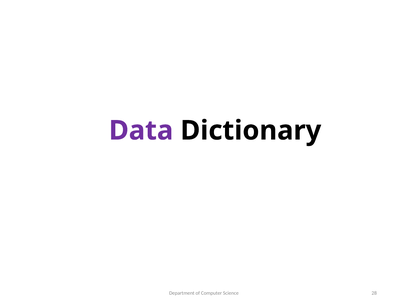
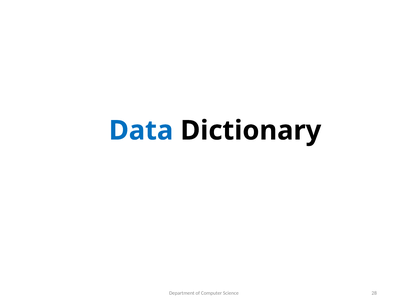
Data colour: purple -> blue
